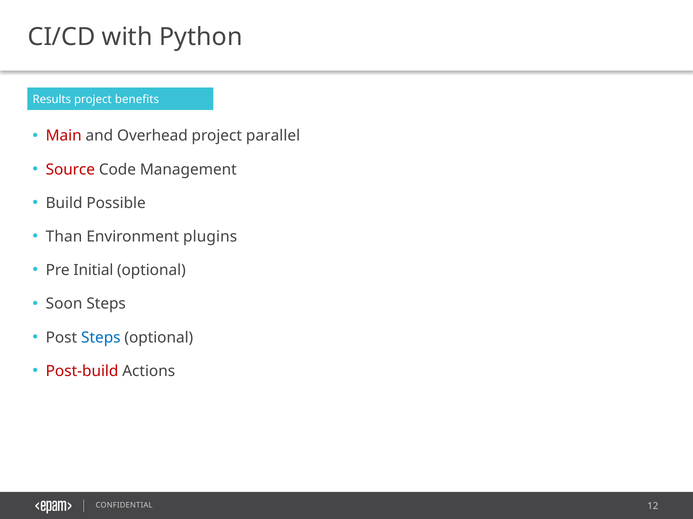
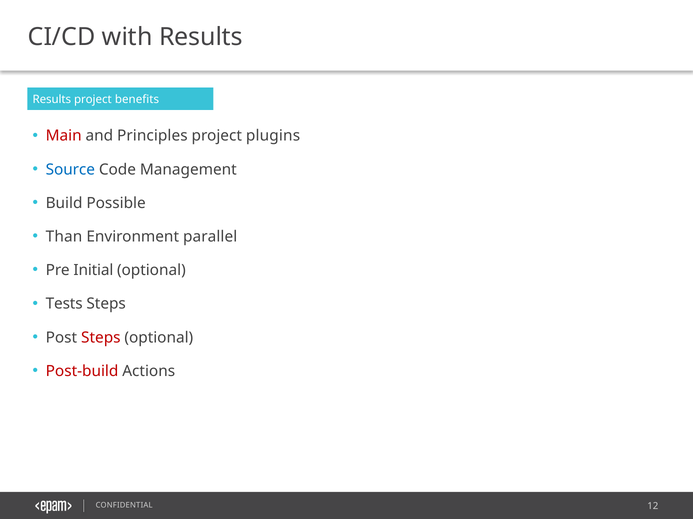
with Python: Python -> Results
Overhead: Overhead -> Principles
parallel: parallel -> plugins
Source colour: red -> blue
plugins: plugins -> parallel
Soon: Soon -> Tests
Steps at (101, 338) colour: blue -> red
